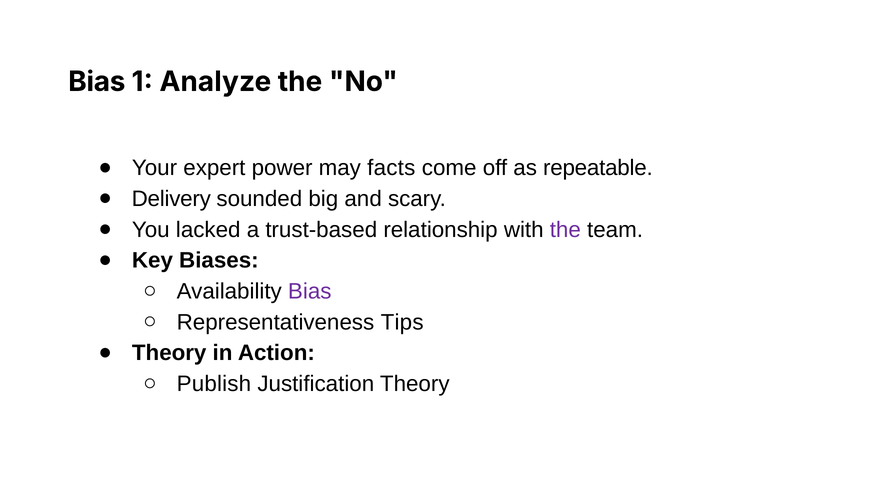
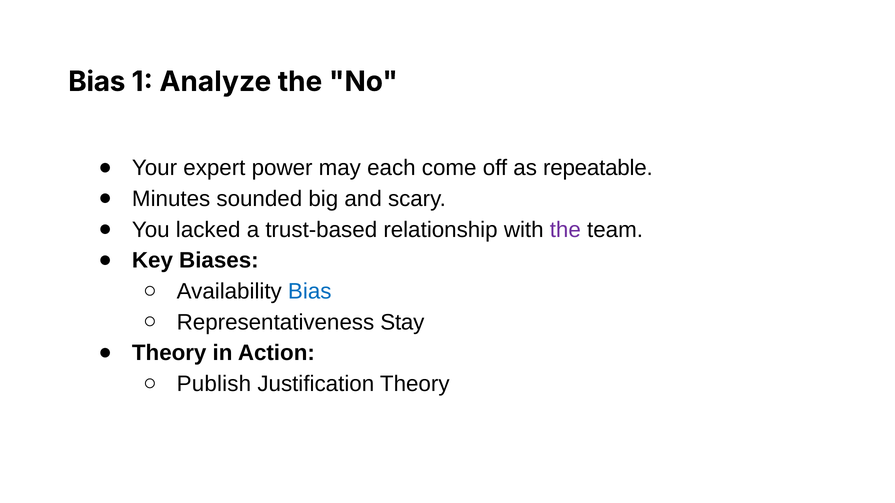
facts: facts -> each
Delivery: Delivery -> Minutes
Bias at (310, 292) colour: purple -> blue
Tips: Tips -> Stay
